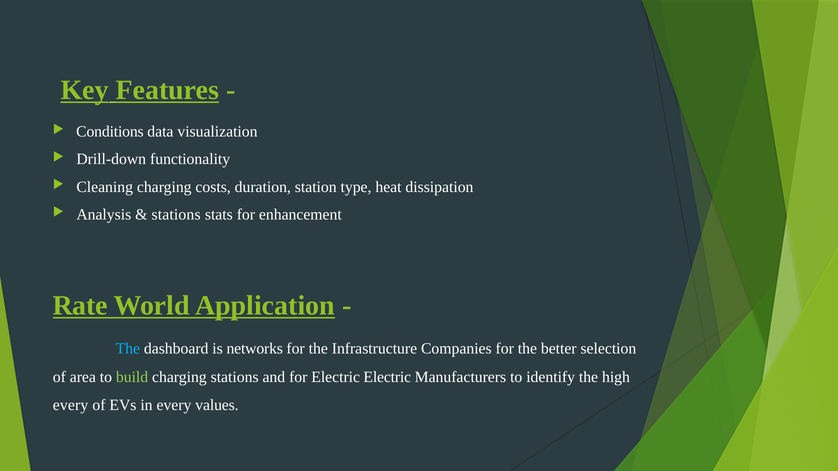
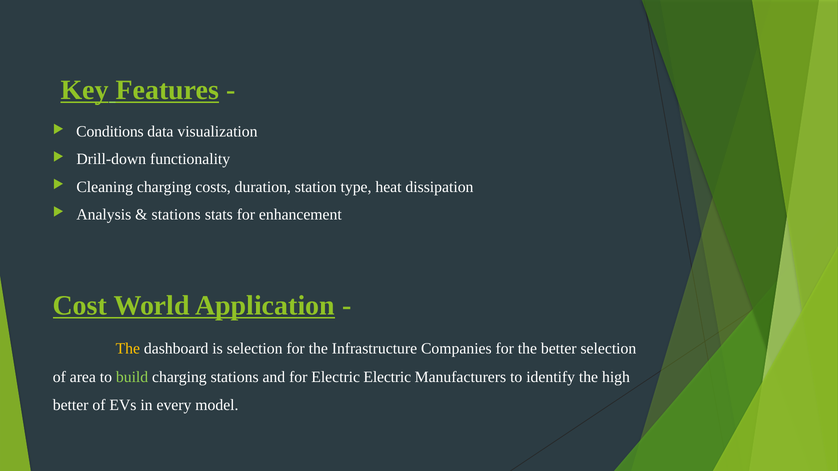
Rate: Rate -> Cost
The at (128, 349) colour: light blue -> yellow
is networks: networks -> selection
every at (71, 406): every -> better
values: values -> model
